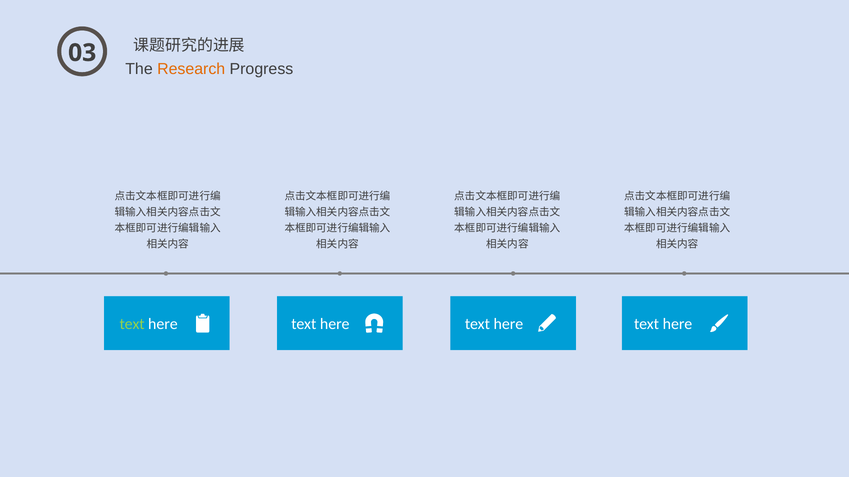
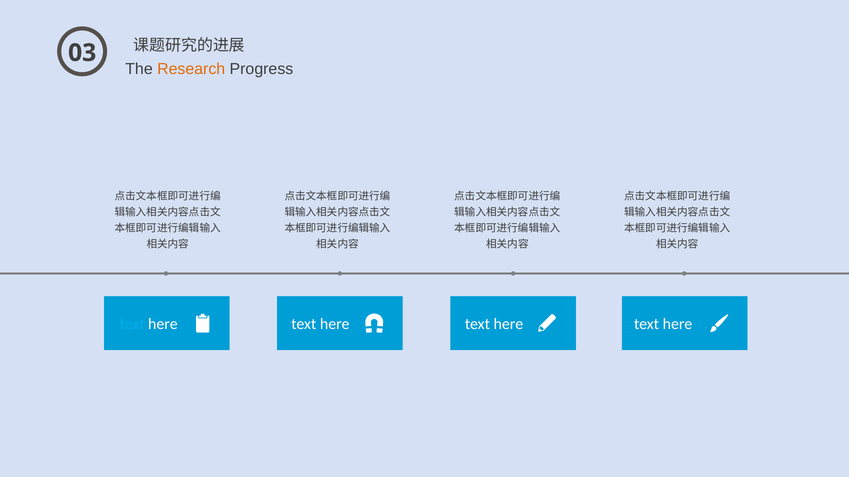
text at (132, 324) colour: light green -> light blue
